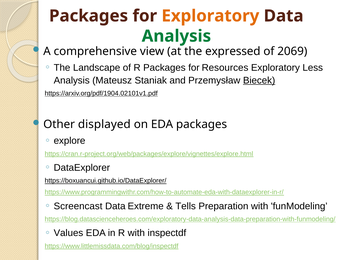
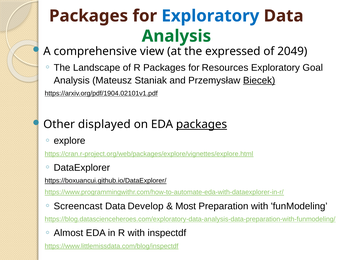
Exploratory at (210, 16) colour: orange -> blue
2069: 2069 -> 2049
Less: Less -> Goal
packages at (202, 124) underline: none -> present
Extreme: Extreme -> Develop
Tells: Tells -> Most
Values: Values -> Almost
